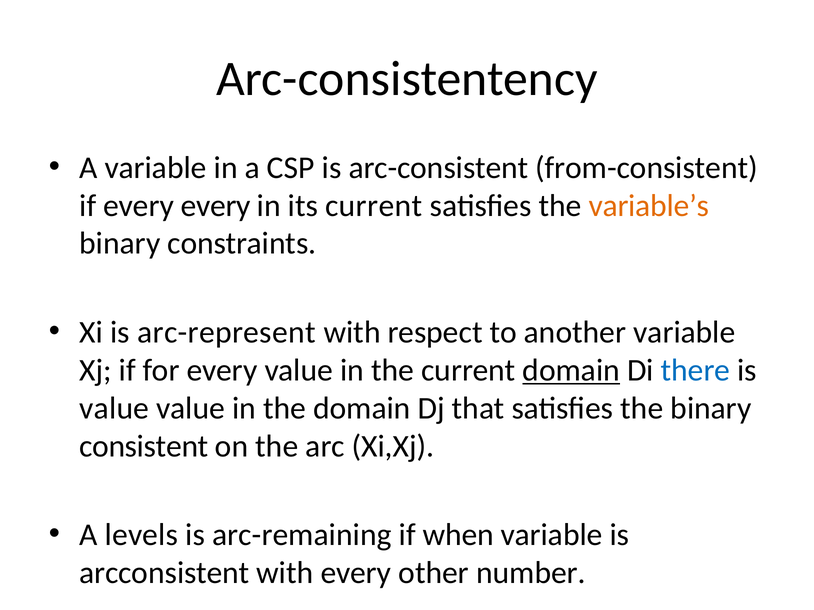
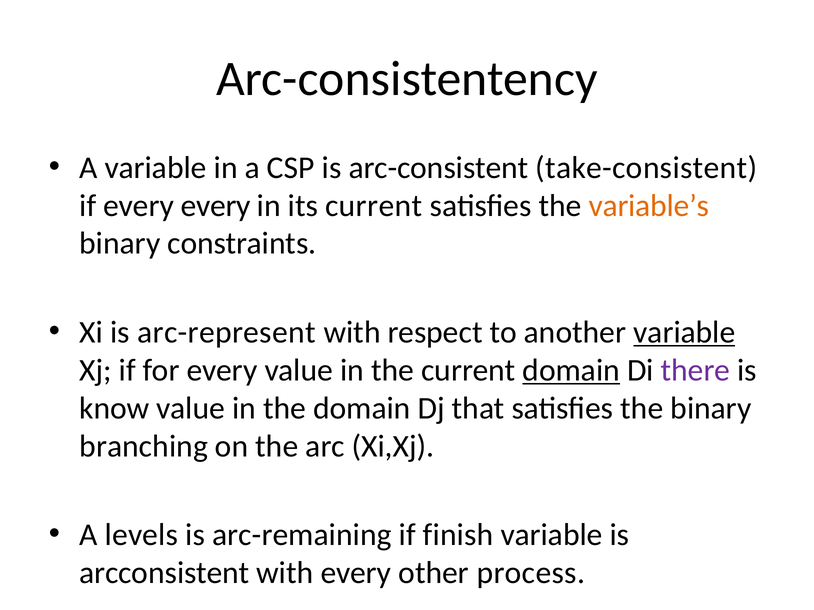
from-consistent: from-consistent -> take-consistent
variable at (684, 332) underline: none -> present
there colour: blue -> purple
value at (114, 408): value -> know
consistent: consistent -> branching
when: when -> finish
number: number -> process
